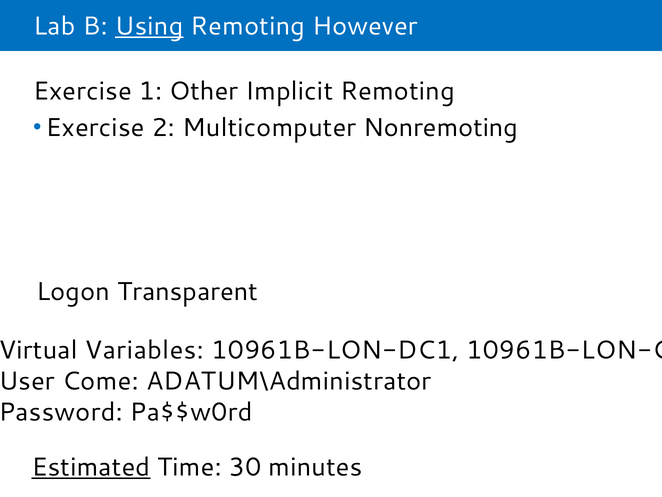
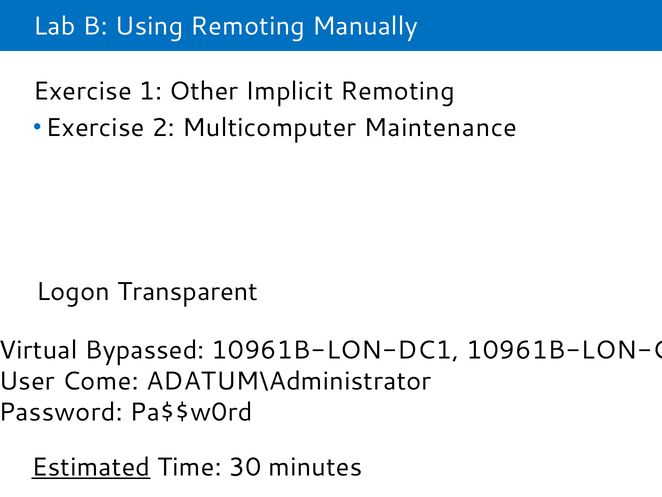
Using underline: present -> none
However: However -> Manually
Nonremoting: Nonremoting -> Maintenance
Variables: Variables -> Bypassed
